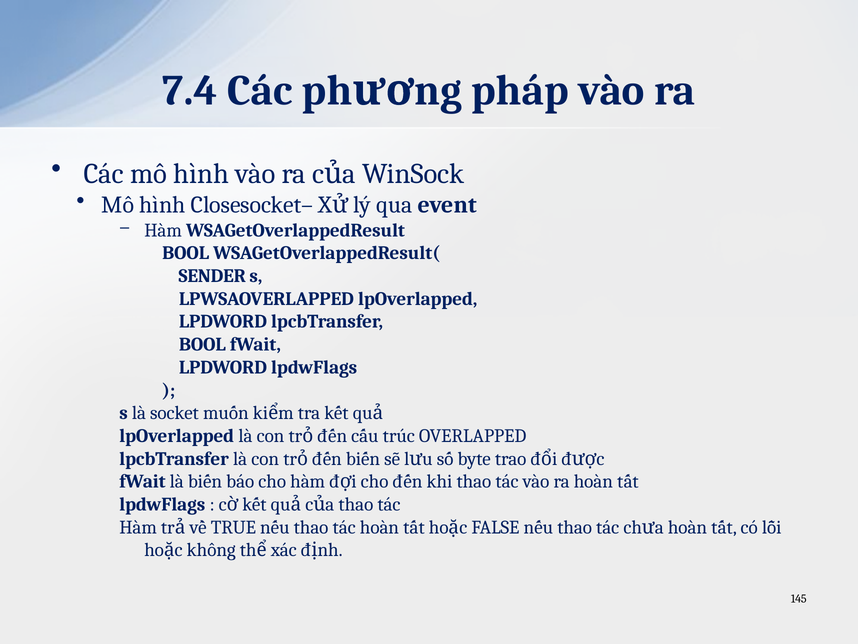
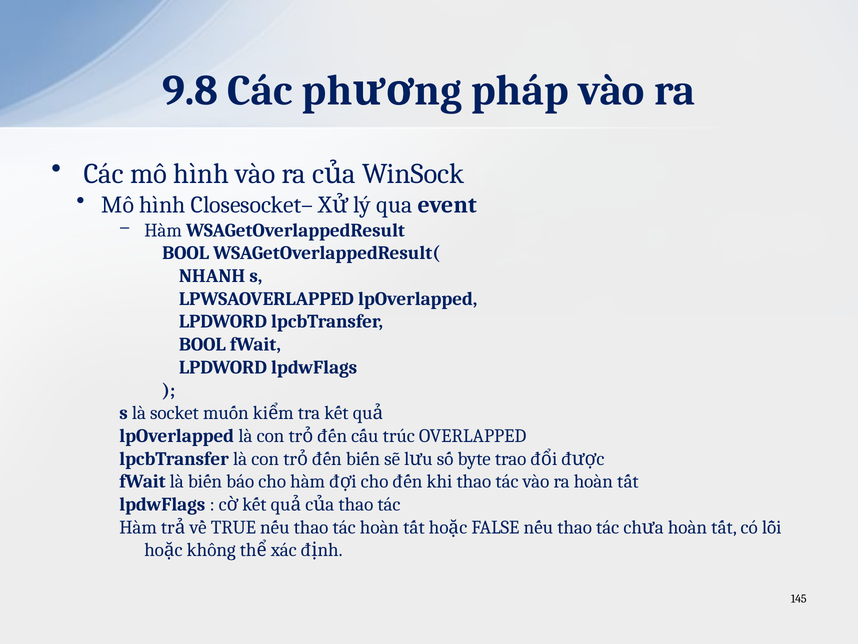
7.4: 7.4 -> 9.8
SENDER: SENDER -> NHANH
